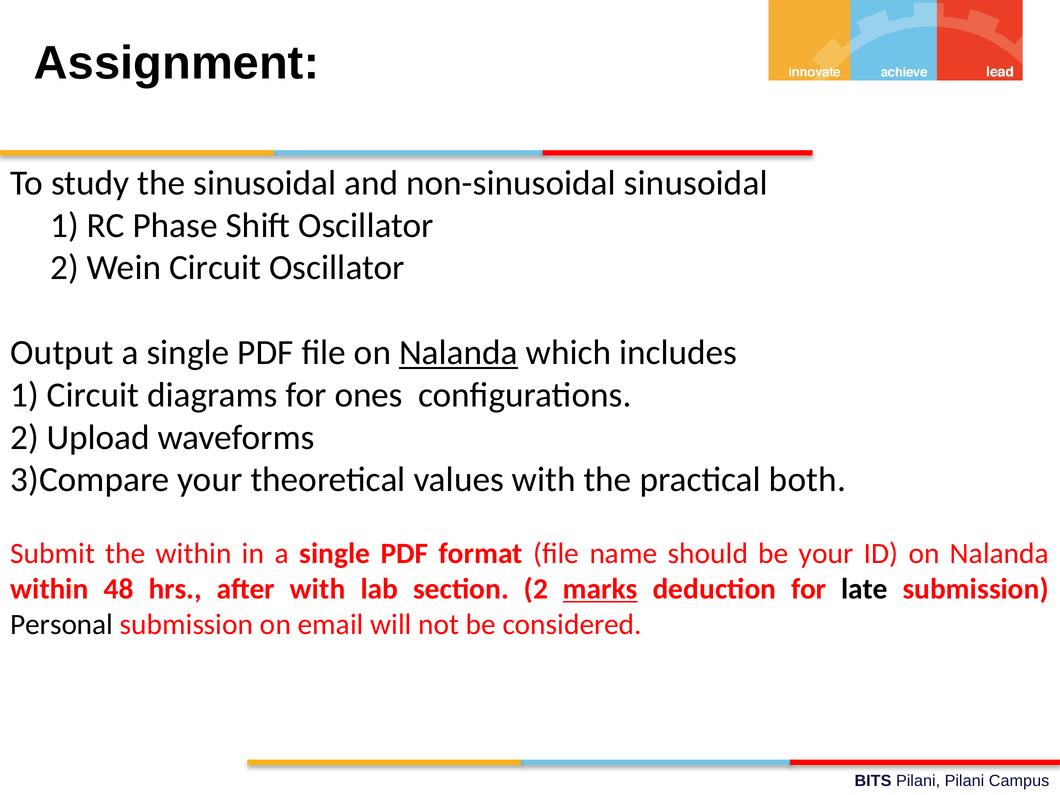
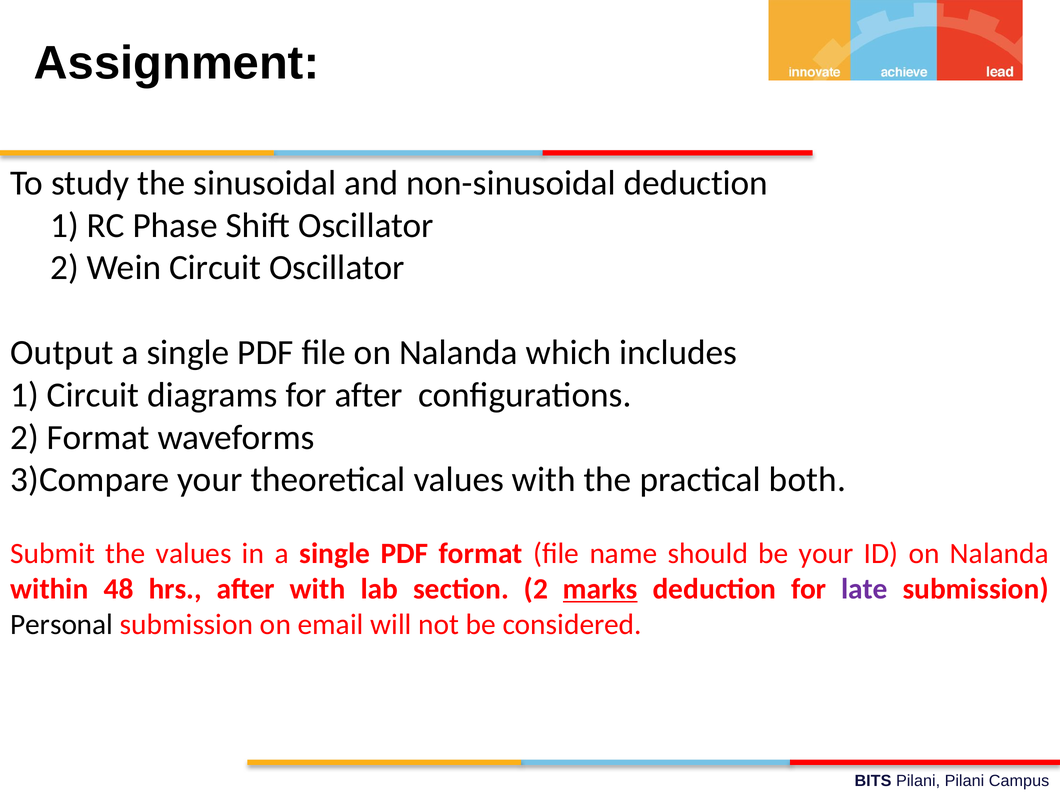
non-sinusoidal sinusoidal: sinusoidal -> deduction
Nalanda at (458, 353) underline: present -> none
for ones: ones -> after
2 Upload: Upload -> Format
the within: within -> values
late colour: black -> purple
